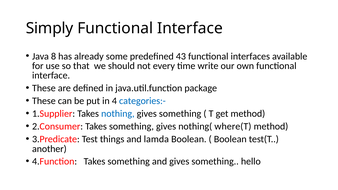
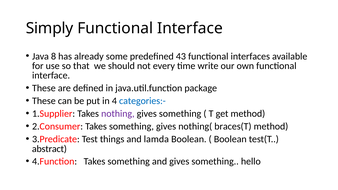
nothing colour: blue -> purple
where(T: where(T -> braces(T
another: another -> abstract
